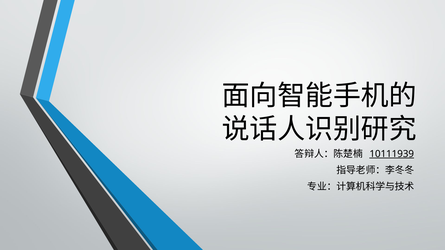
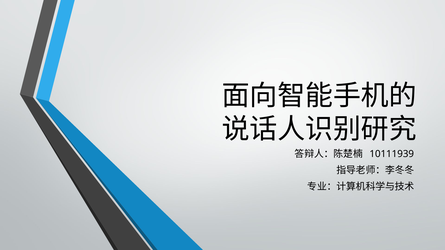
10111939 underline: present -> none
